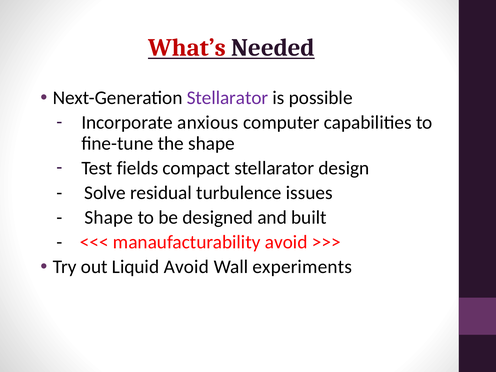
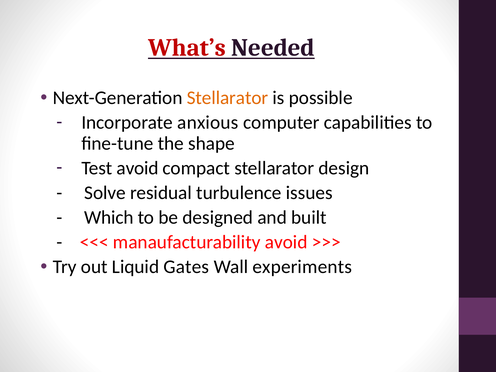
Stellarator at (228, 98) colour: purple -> orange
Test fields: fields -> avoid
Shape at (109, 217): Shape -> Which
Liquid Avoid: Avoid -> Gates
